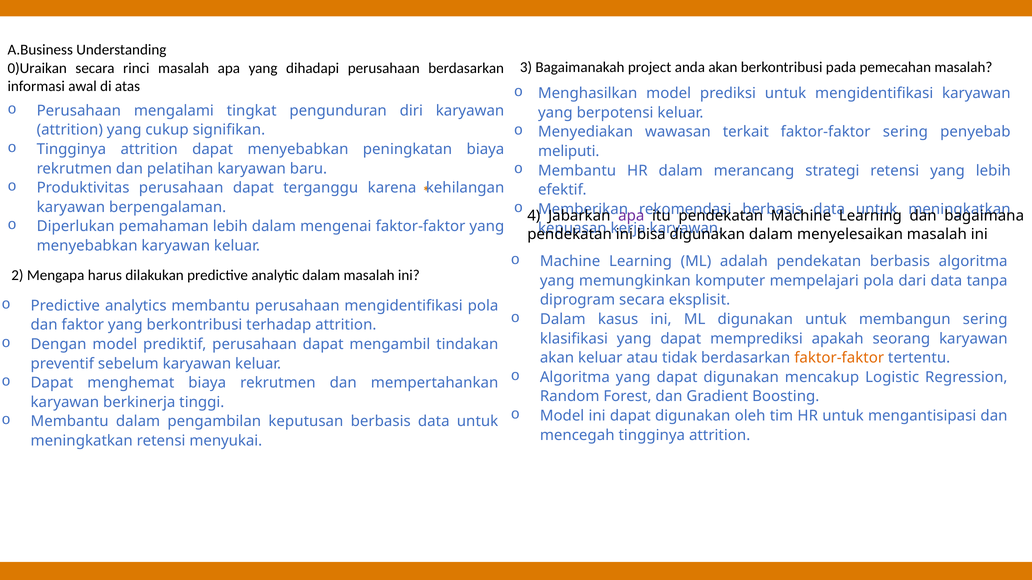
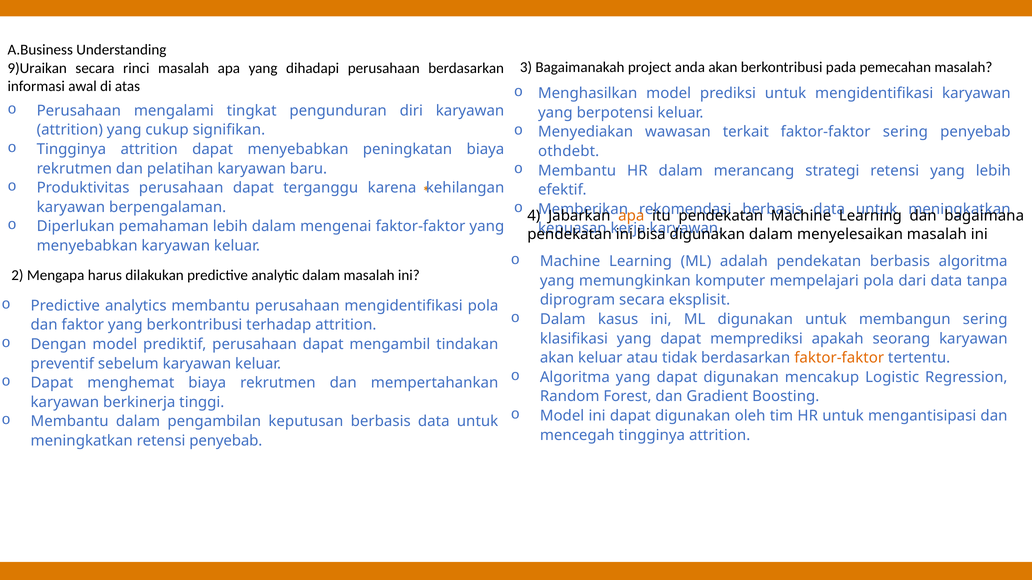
0)Uraikan: 0)Uraikan -> 9)Uraikan
meliputi: meliputi -> othdebt
apa at (631, 216) colour: purple -> orange
retensi menyukai: menyukai -> penyebab
